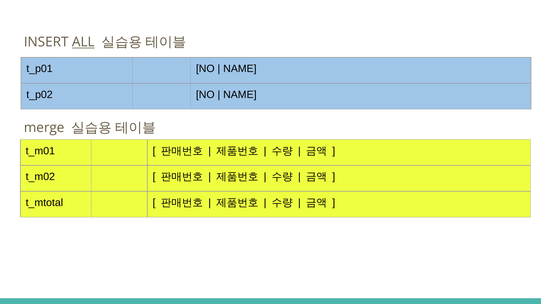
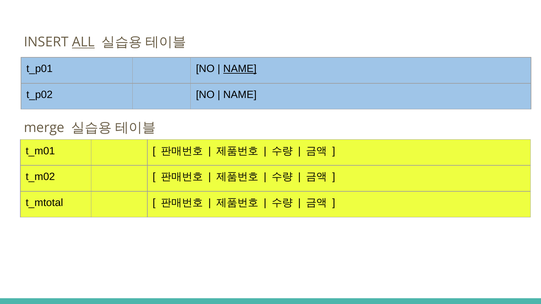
NAME at (240, 69) underline: none -> present
